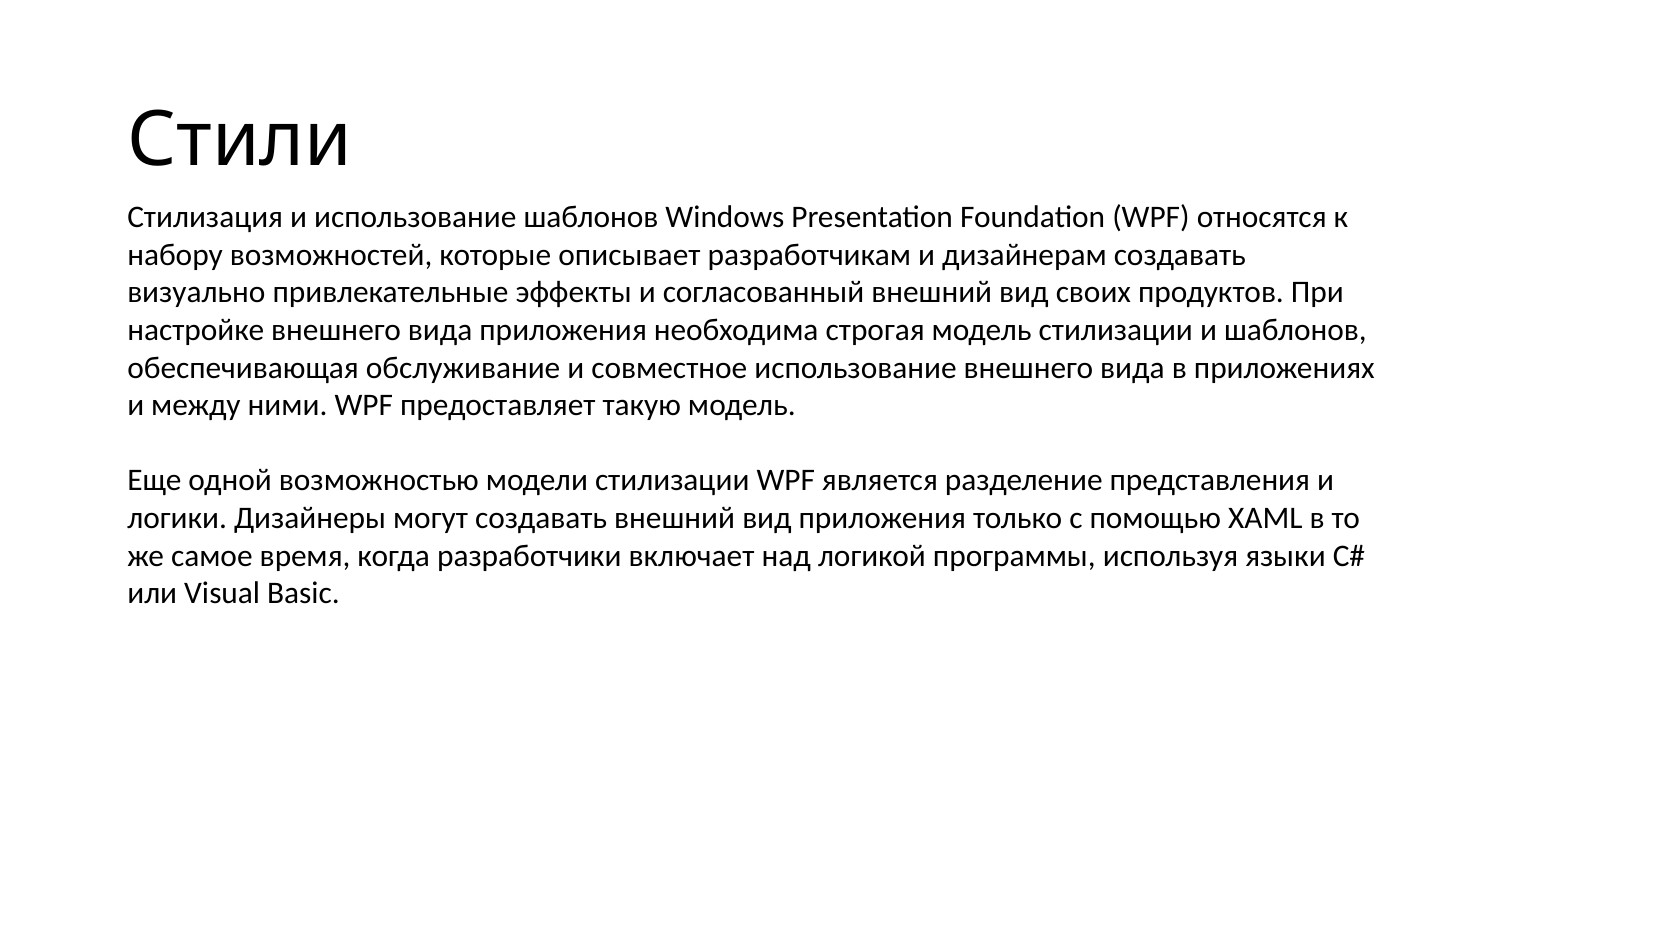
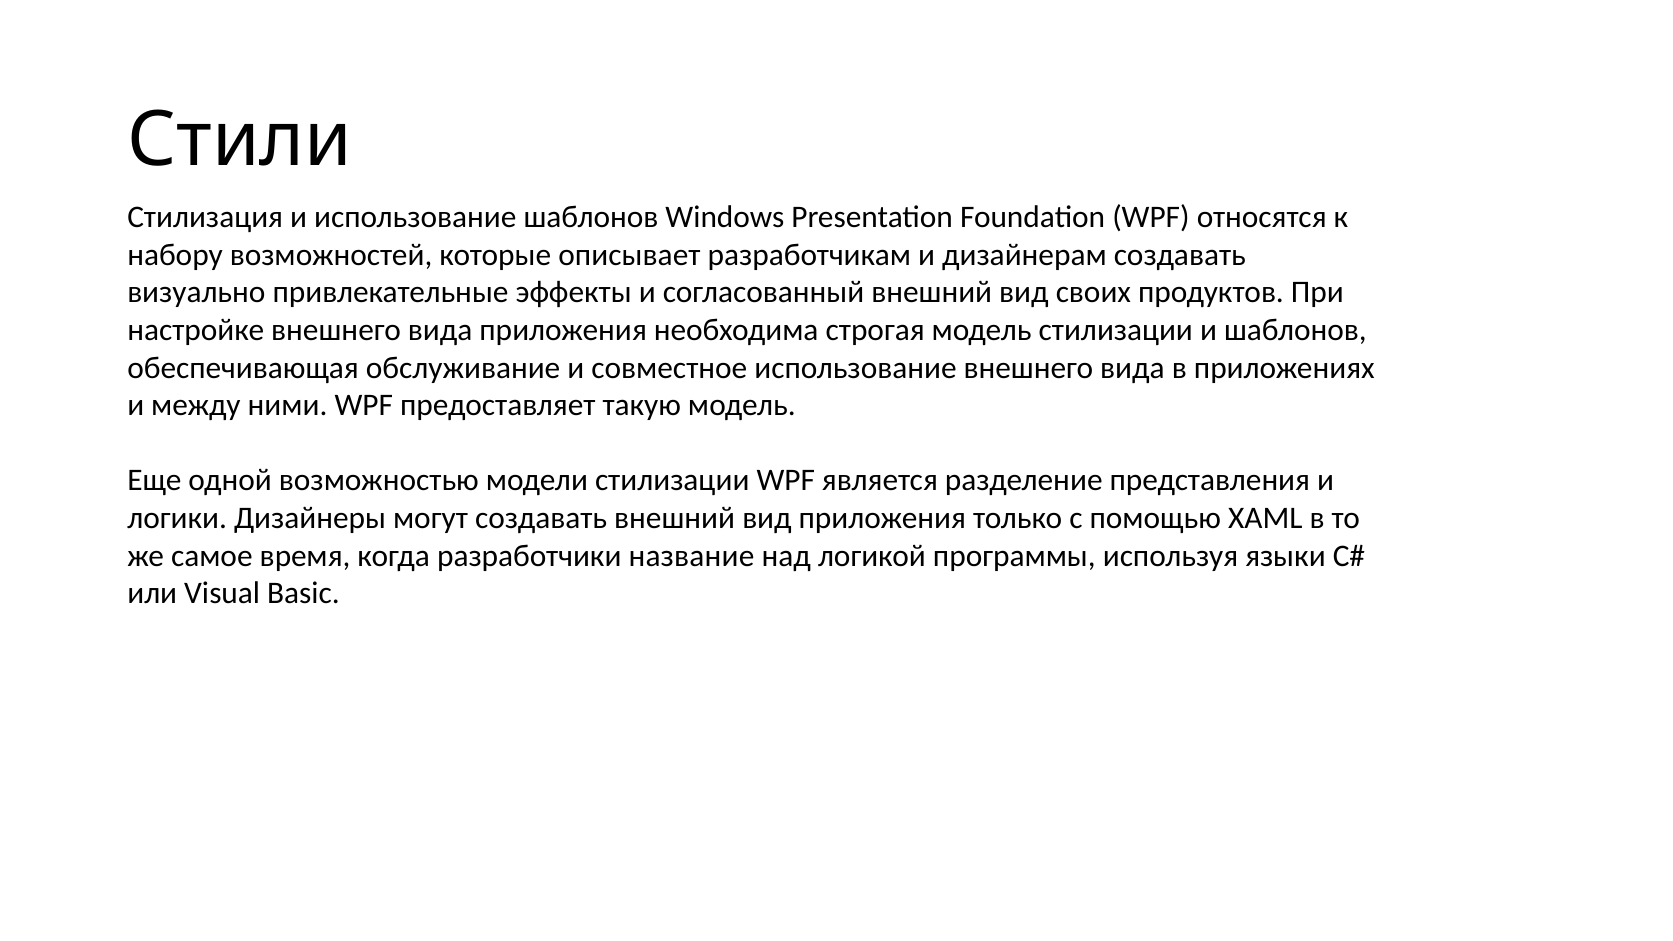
включает: включает -> название
